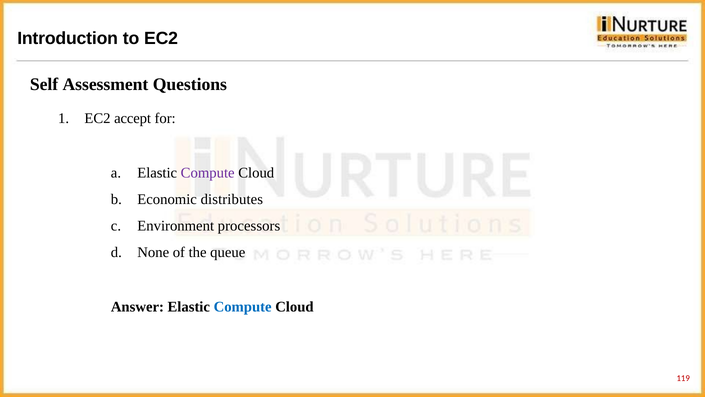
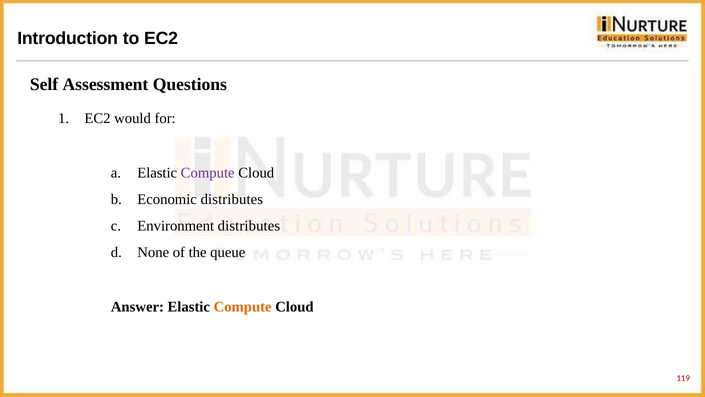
accept: accept -> would
Environment processors: processors -> distributes
Compute at (243, 307) colour: blue -> orange
